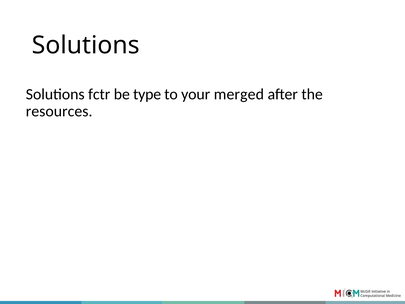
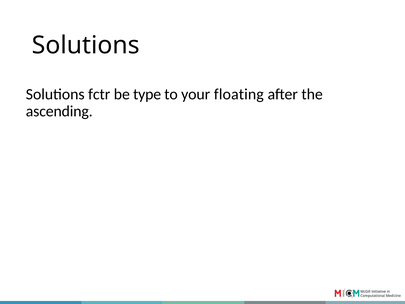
merged: merged -> floating
resources: resources -> ascending
